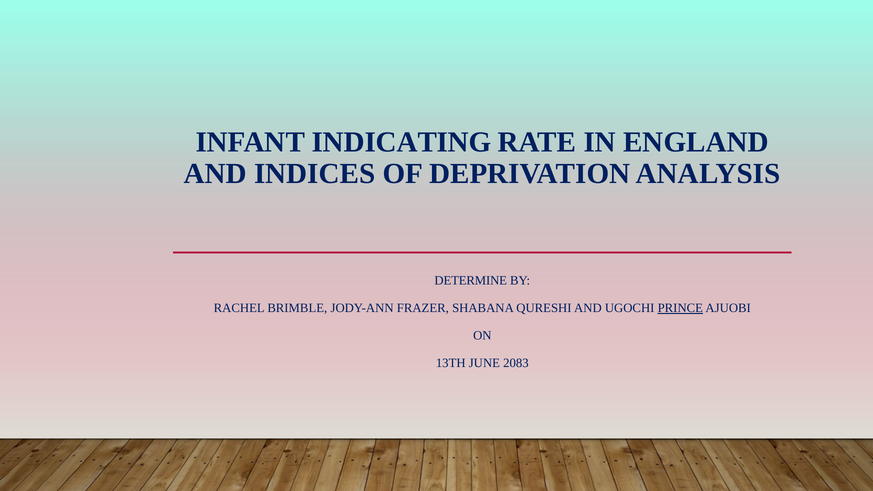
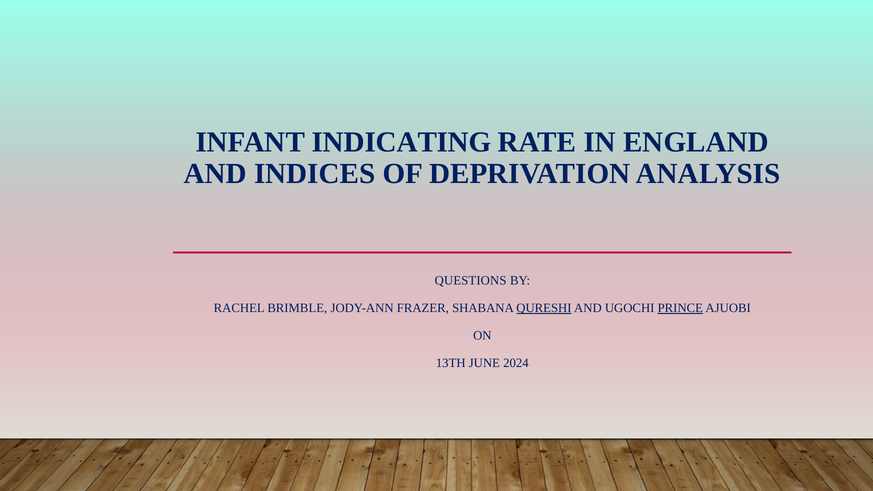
DETERMINE: DETERMINE -> QUESTIONS
QURESHI underline: none -> present
2083: 2083 -> 2024
